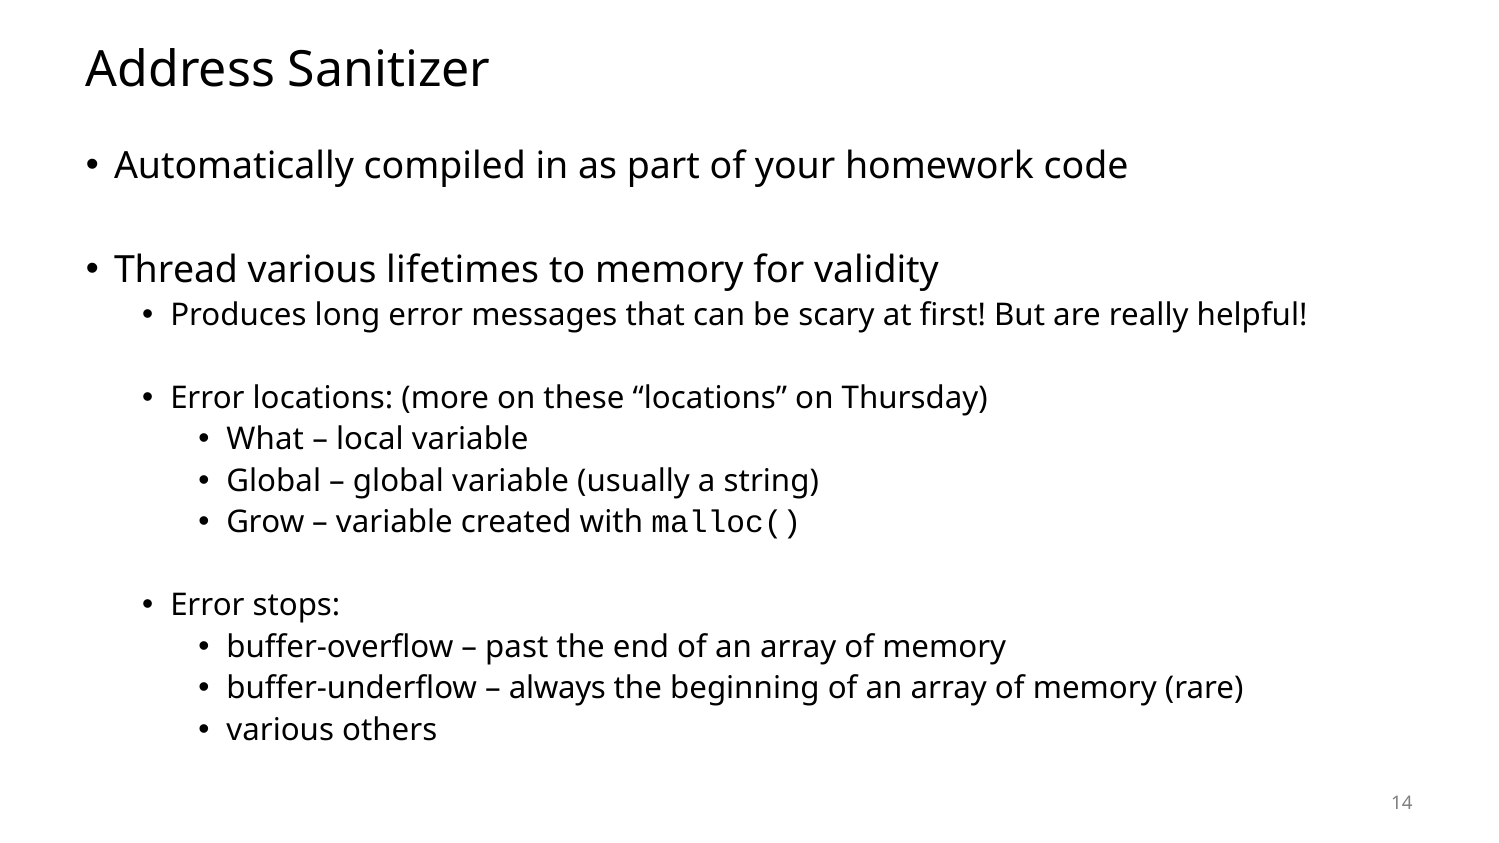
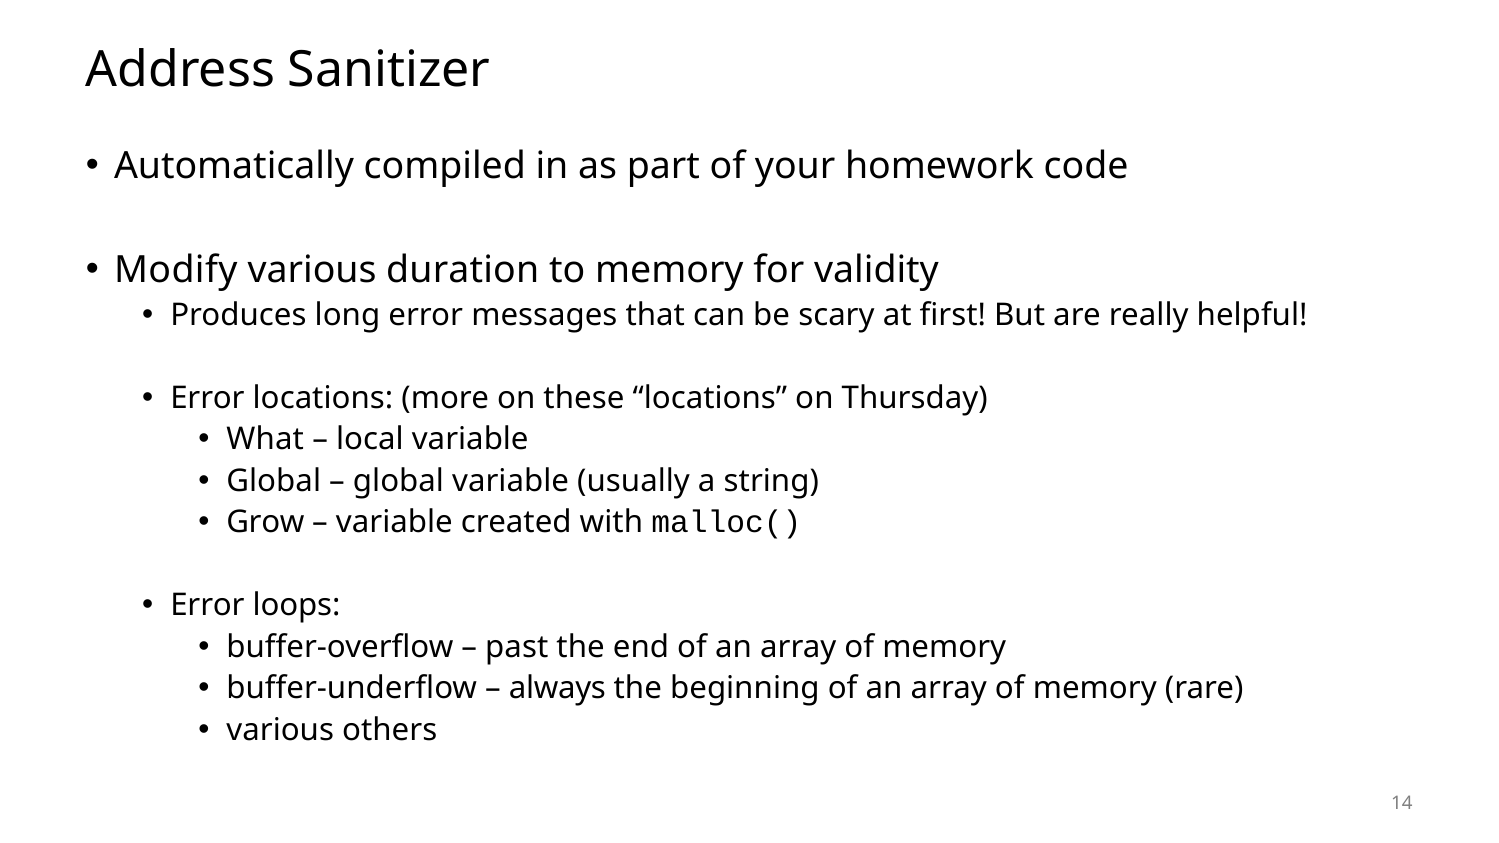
Thread: Thread -> Modify
lifetimes: lifetimes -> duration
stops: stops -> loops
